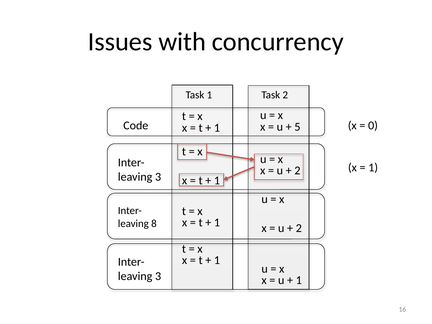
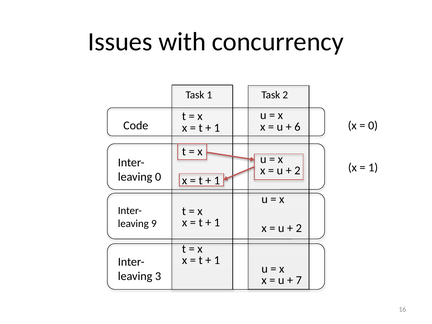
5: 5 -> 6
3 at (158, 177): 3 -> 0
8: 8 -> 9
1 at (299, 280): 1 -> 7
